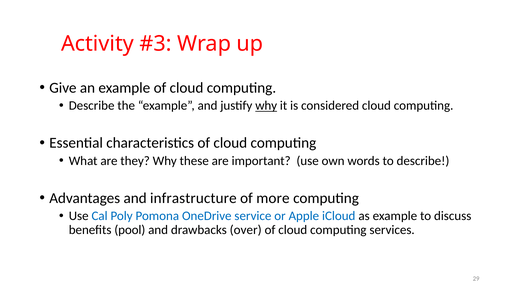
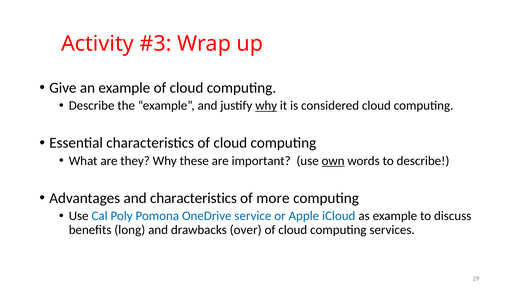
own underline: none -> present
and infrastructure: infrastructure -> characteristics
pool: pool -> long
